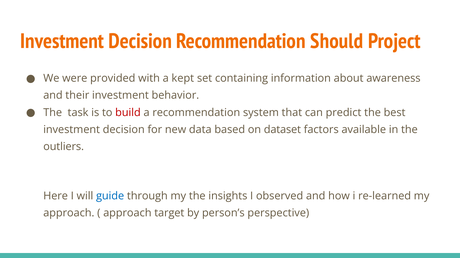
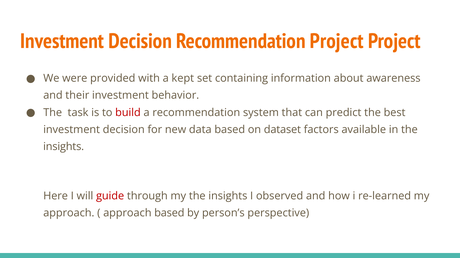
Recommendation Should: Should -> Project
outliers at (64, 147): outliers -> insights
guide colour: blue -> red
approach target: target -> based
